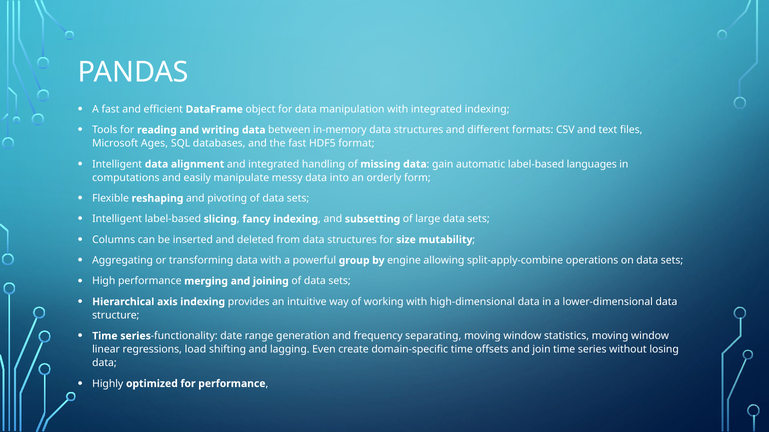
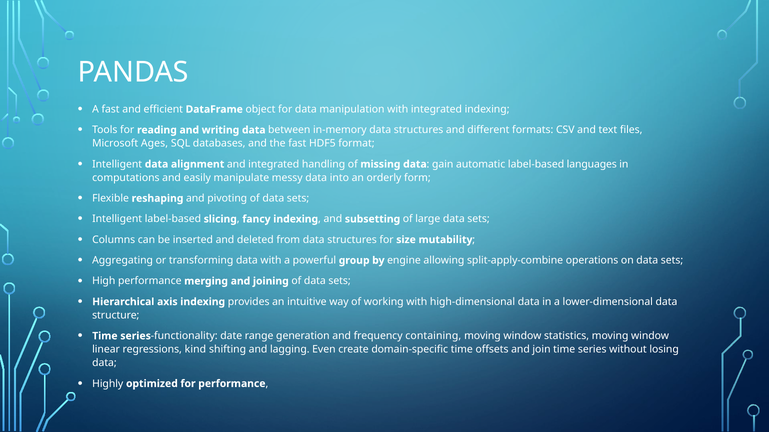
separating: separating -> containing
load: load -> kind
